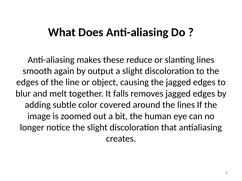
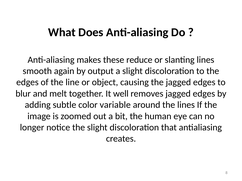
falls: falls -> well
covered: covered -> variable
